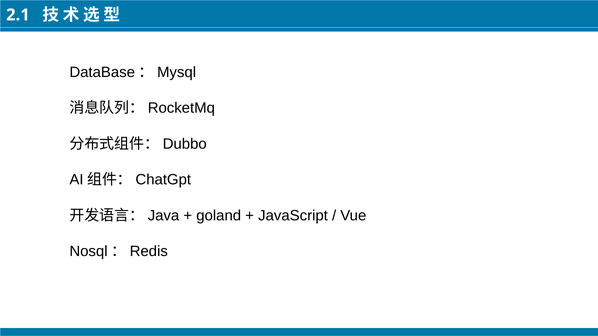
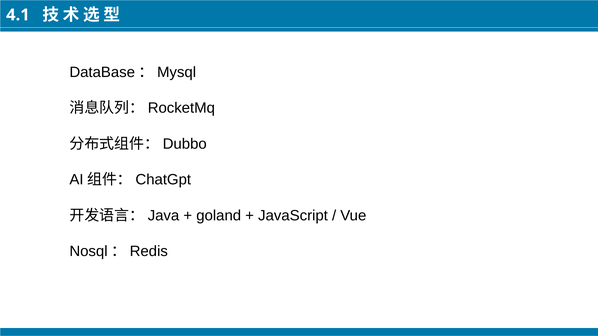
2.1: 2.1 -> 4.1
